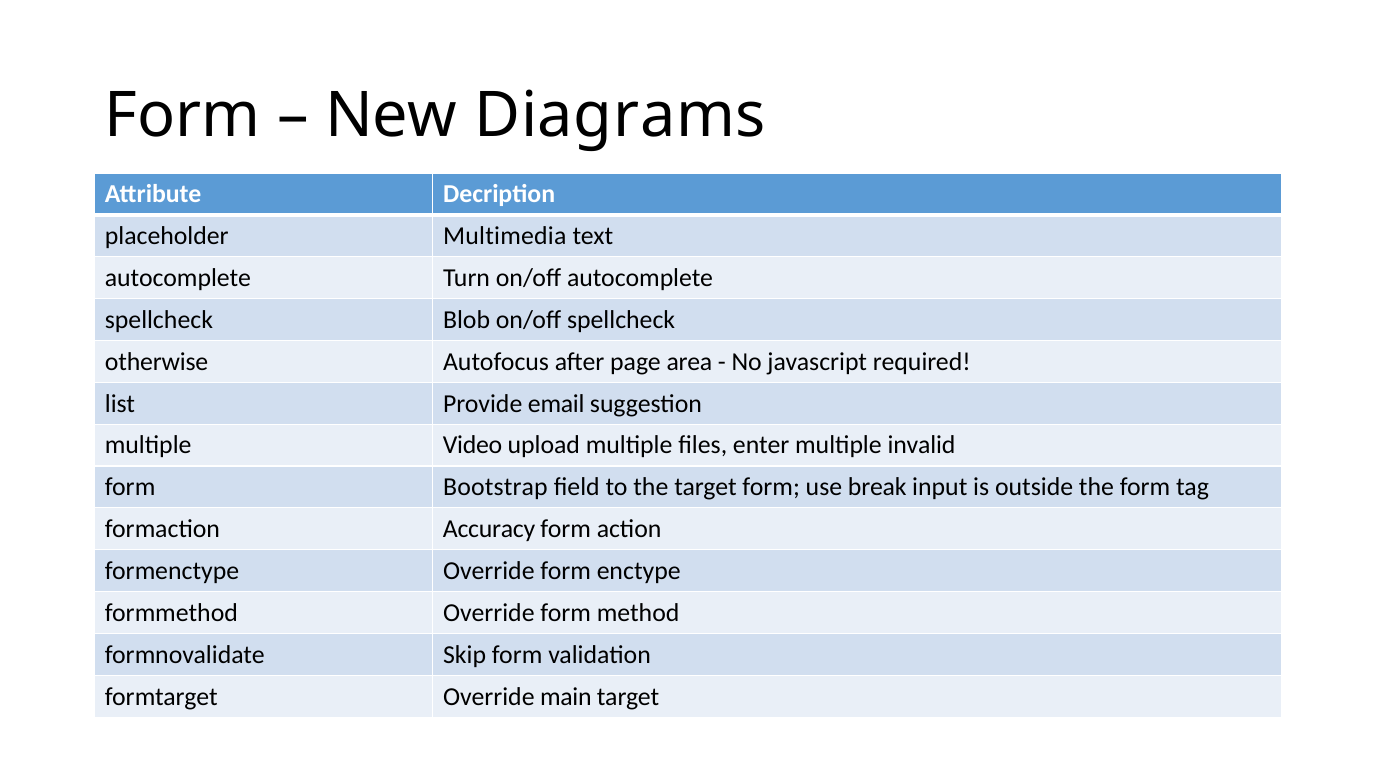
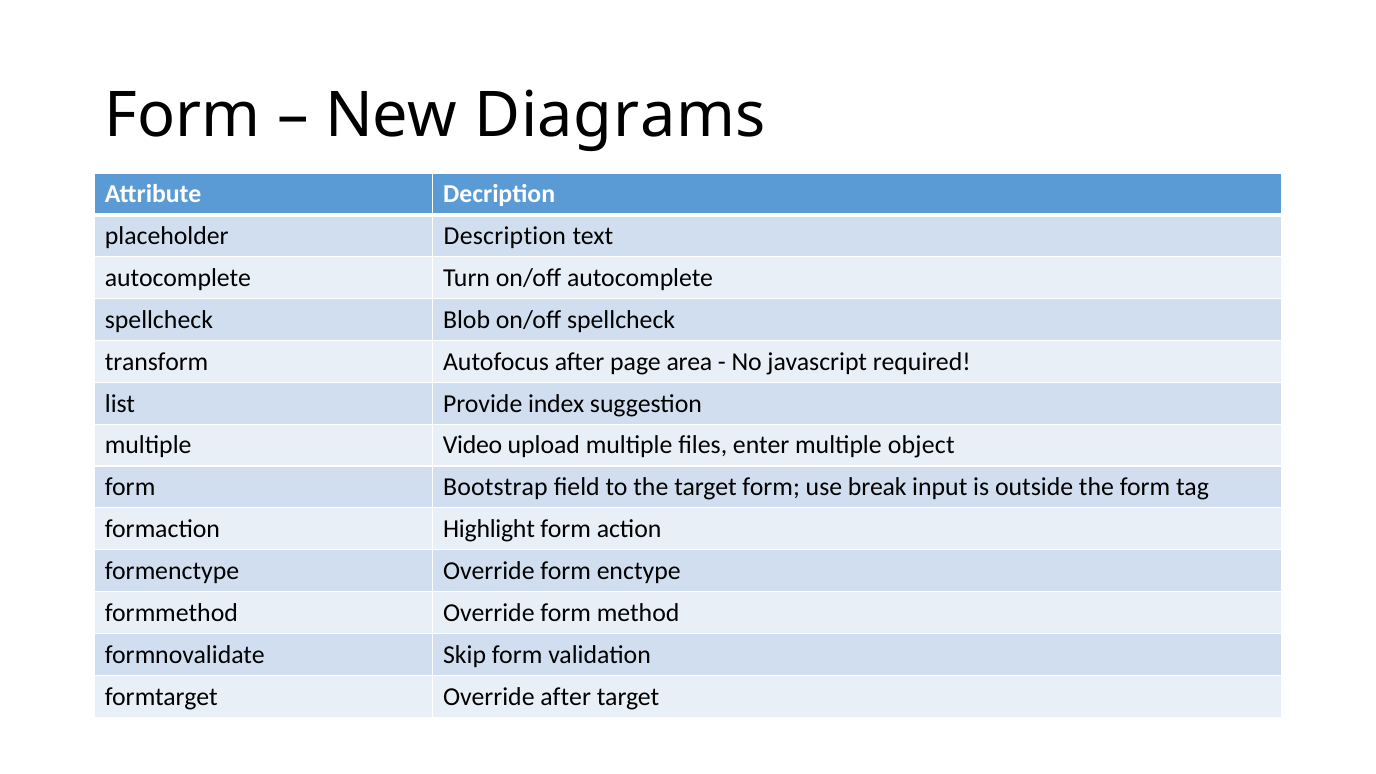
Multimedia: Multimedia -> Description
otherwise: otherwise -> transform
email: email -> index
invalid: invalid -> object
Accuracy: Accuracy -> Highlight
Override main: main -> after
